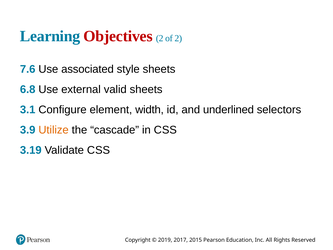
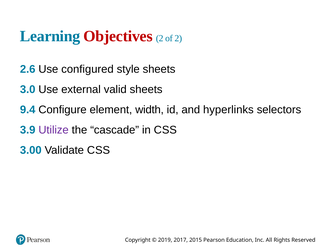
7.6: 7.6 -> 2.6
associated: associated -> configured
6.8: 6.8 -> 3.0
3.1: 3.1 -> 9.4
underlined: underlined -> hyperlinks
Utilize colour: orange -> purple
3.19: 3.19 -> 3.00
